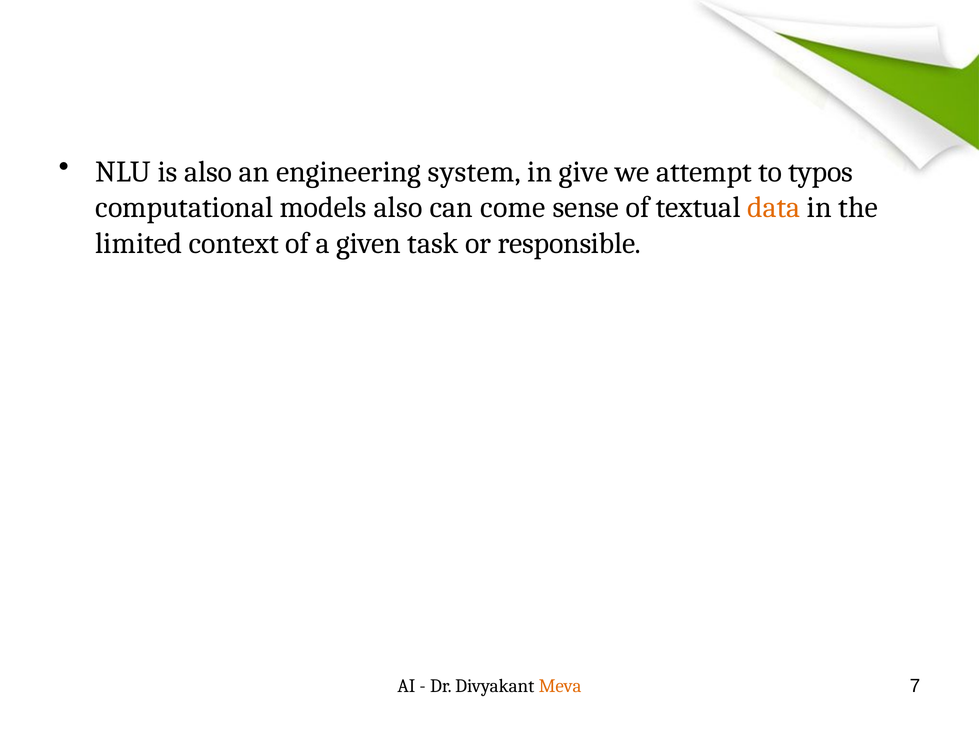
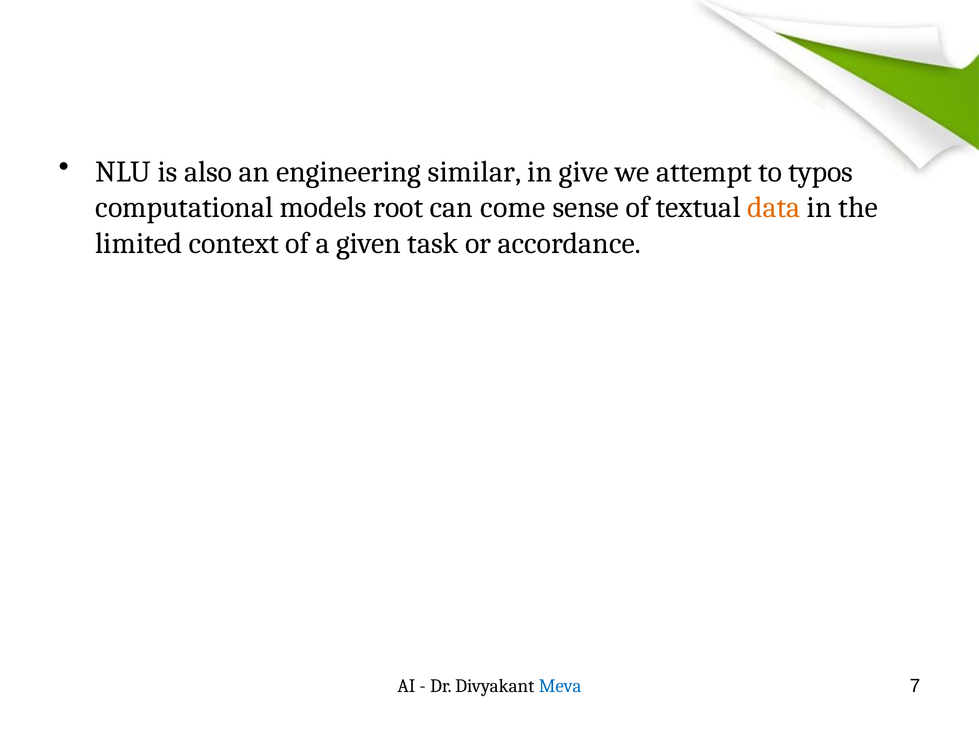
system: system -> similar
models also: also -> root
responsible: responsible -> accordance
Meva colour: orange -> blue
